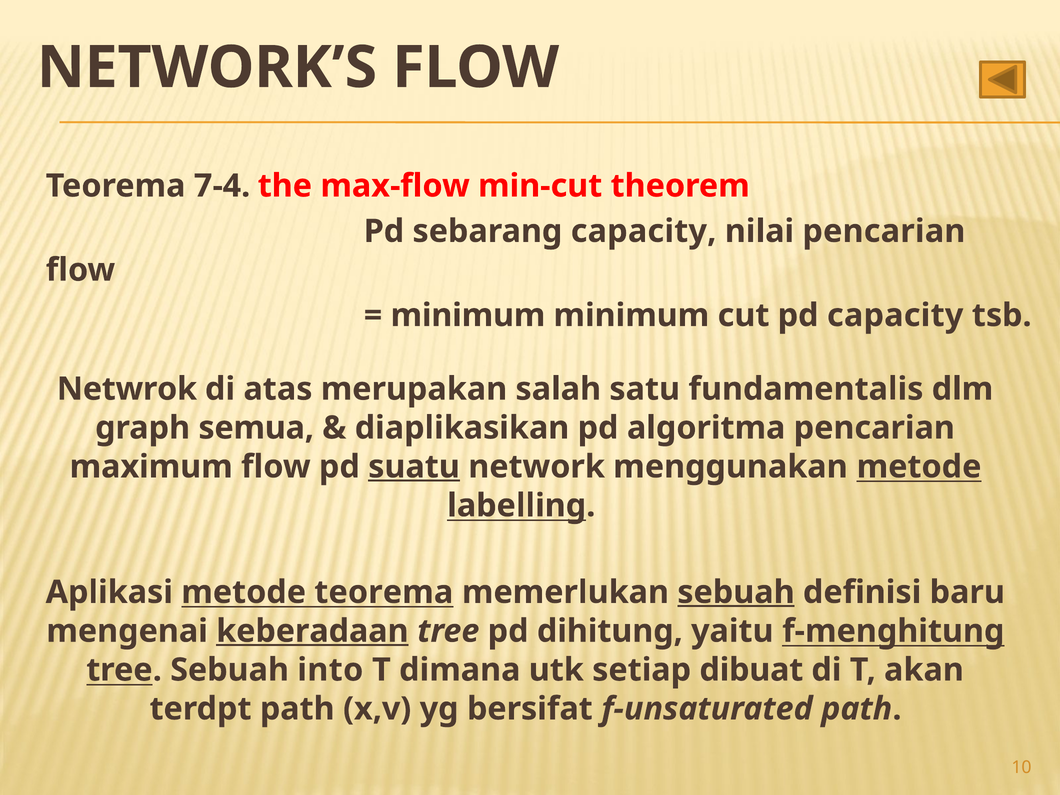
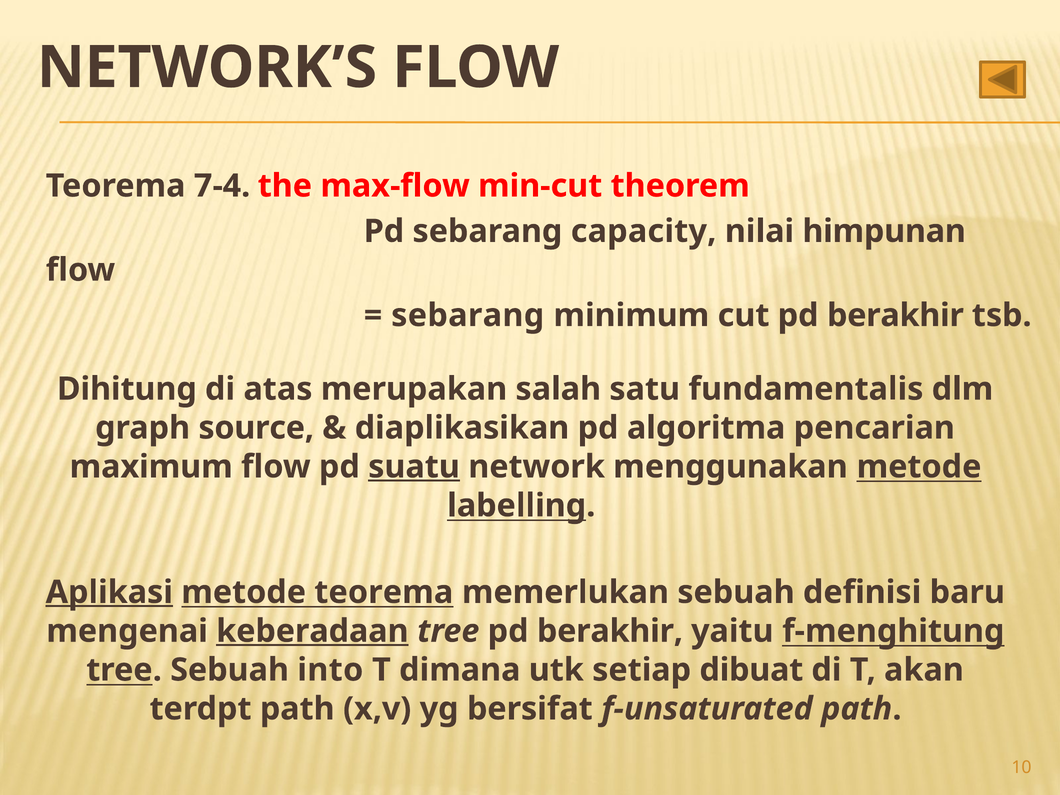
nilai pencarian: pencarian -> himpunan
minimum at (468, 315): minimum -> sebarang
cut pd capacity: capacity -> berakhir
Netwrok: Netwrok -> Dihitung
semua: semua -> source
Aplikasi underline: none -> present
sebuah at (736, 592) underline: present -> none
tree pd dihitung: dihitung -> berakhir
